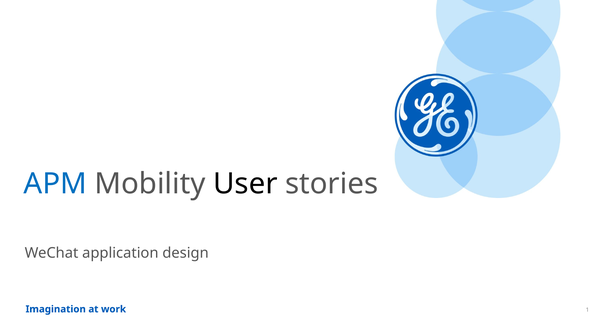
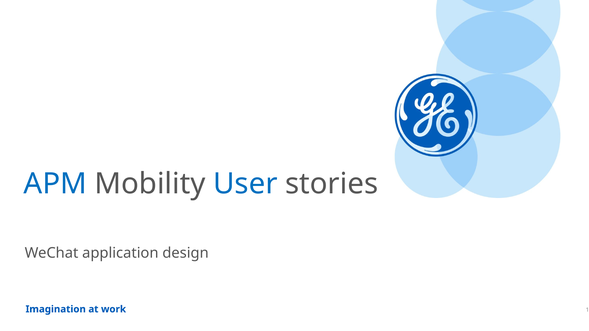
User colour: black -> blue
